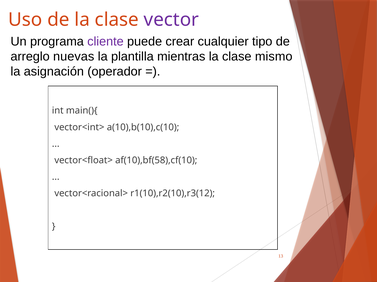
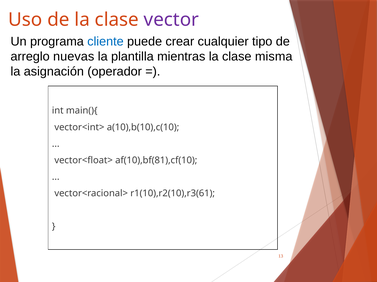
cliente colour: purple -> blue
mismo: mismo -> misma
af(10),bf(58),cf(10: af(10),bf(58),cf(10 -> af(10),bf(81),cf(10
r1(10),r2(10),r3(12: r1(10),r2(10),r3(12 -> r1(10),r2(10),r3(61
